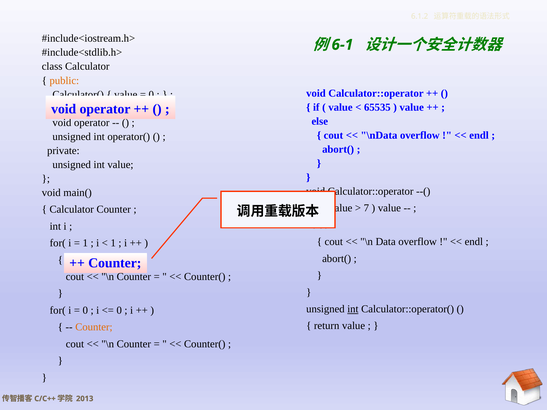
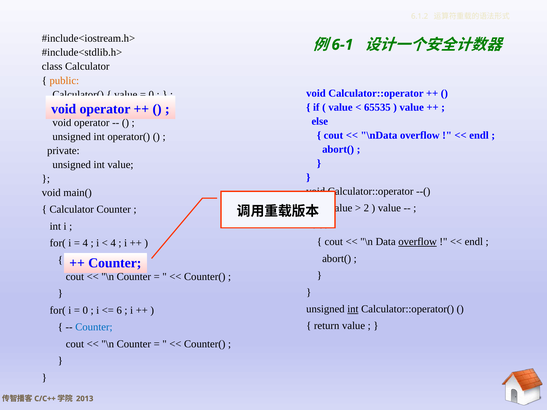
7: 7 -> 2
overflow at (418, 242) underline: none -> present
1 at (85, 243): 1 -> 4
1 at (113, 243): 1 -> 4
0 at (119, 310): 0 -> 6
Counter at (94, 327) colour: orange -> blue
